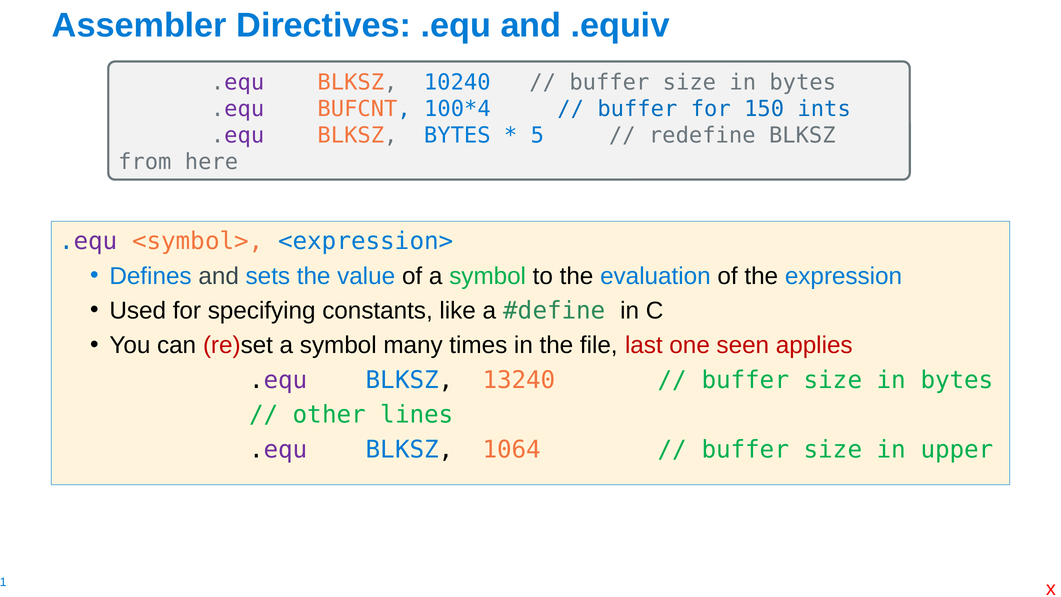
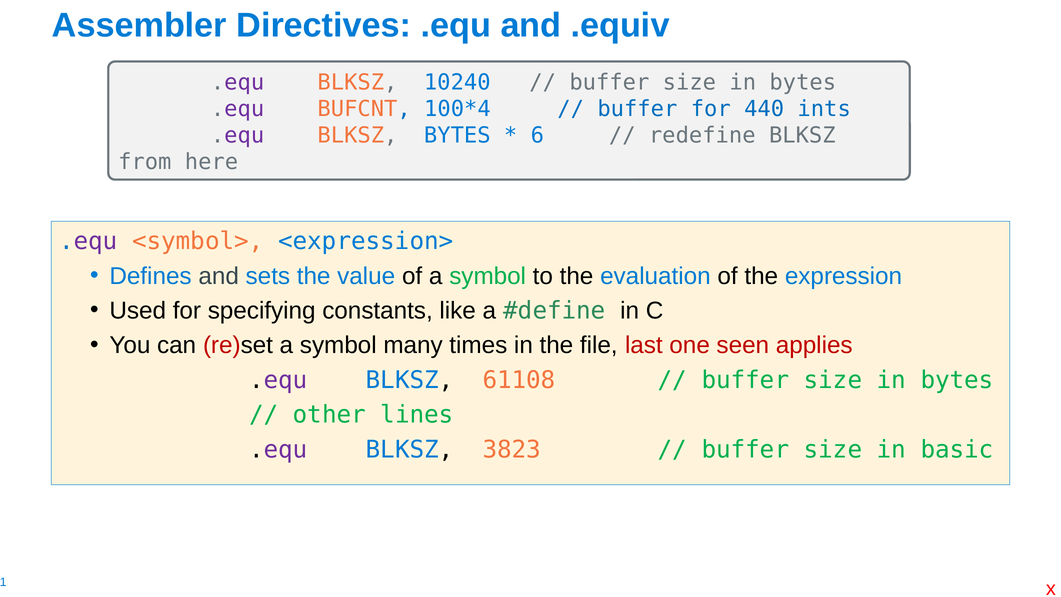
150: 150 -> 440
5: 5 -> 6
13240: 13240 -> 61108
1064: 1064 -> 3823
upper: upper -> basic
